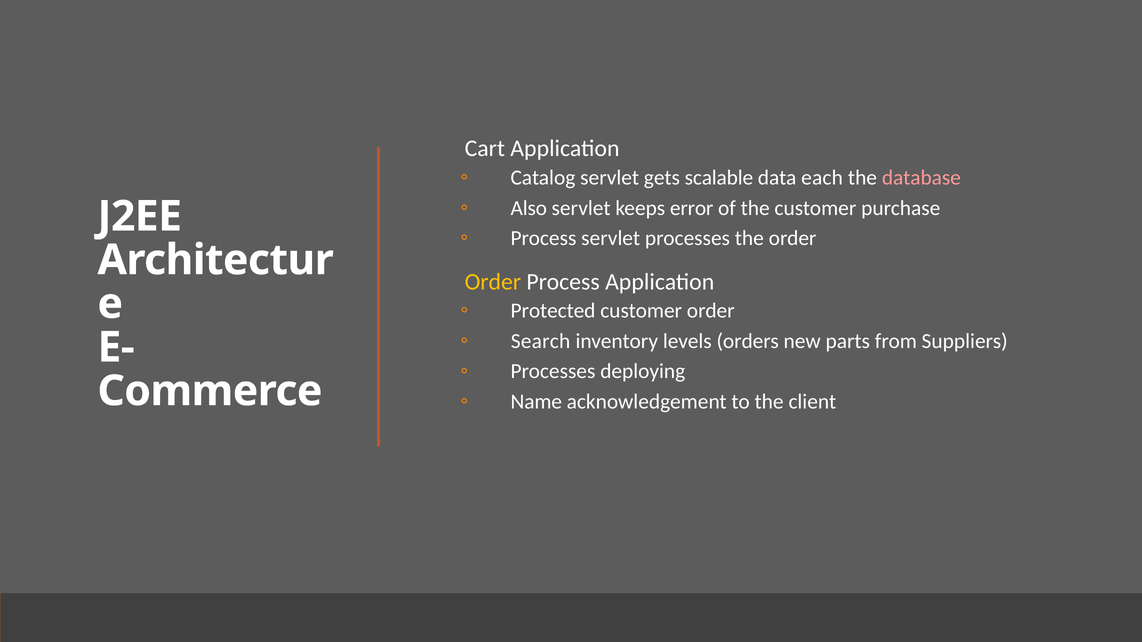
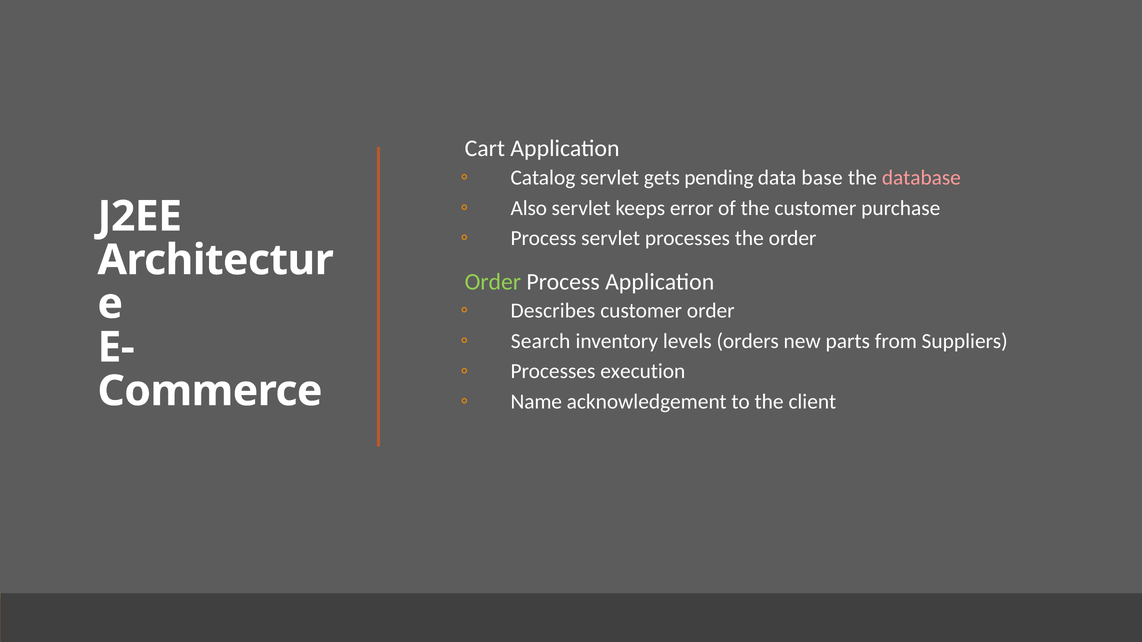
scalable: scalable -> pending
each: each -> base
Order at (493, 282) colour: yellow -> light green
Protected: Protected -> Describes
deploying: deploying -> execution
